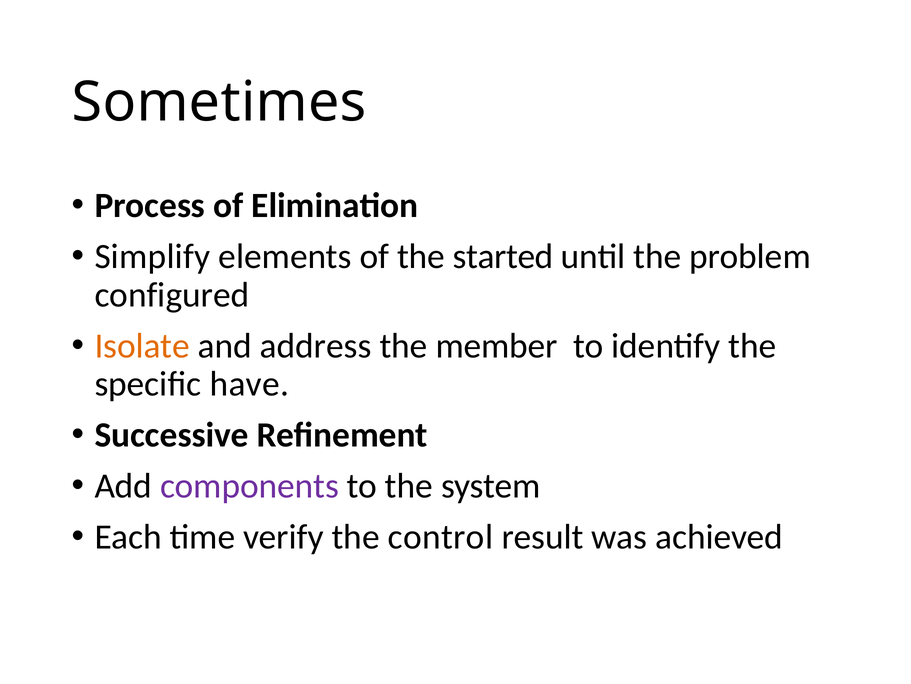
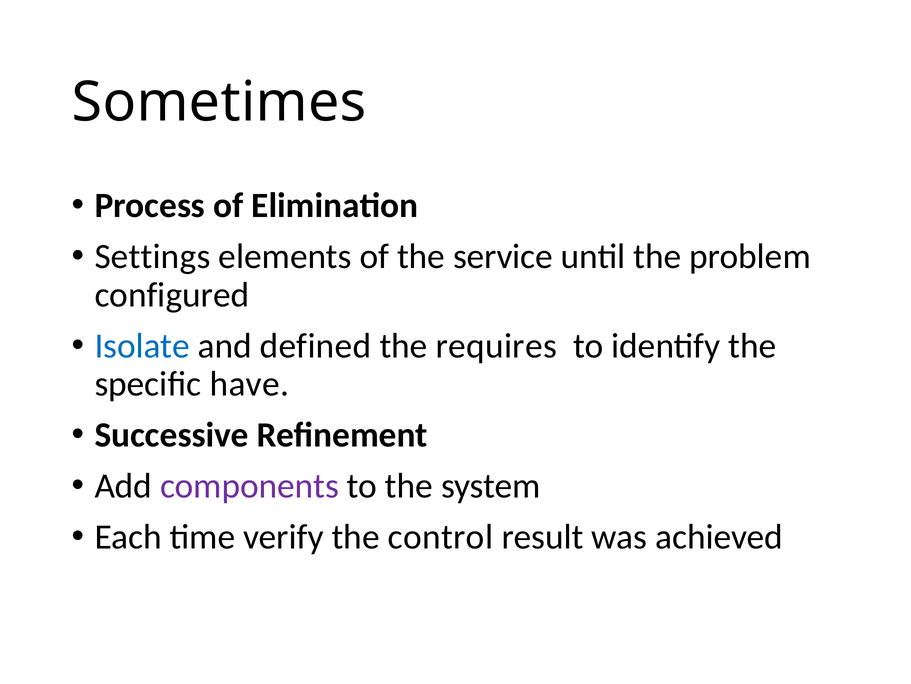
Simplify: Simplify -> Settings
started: started -> service
Isolate colour: orange -> blue
address: address -> defined
member: member -> requires
